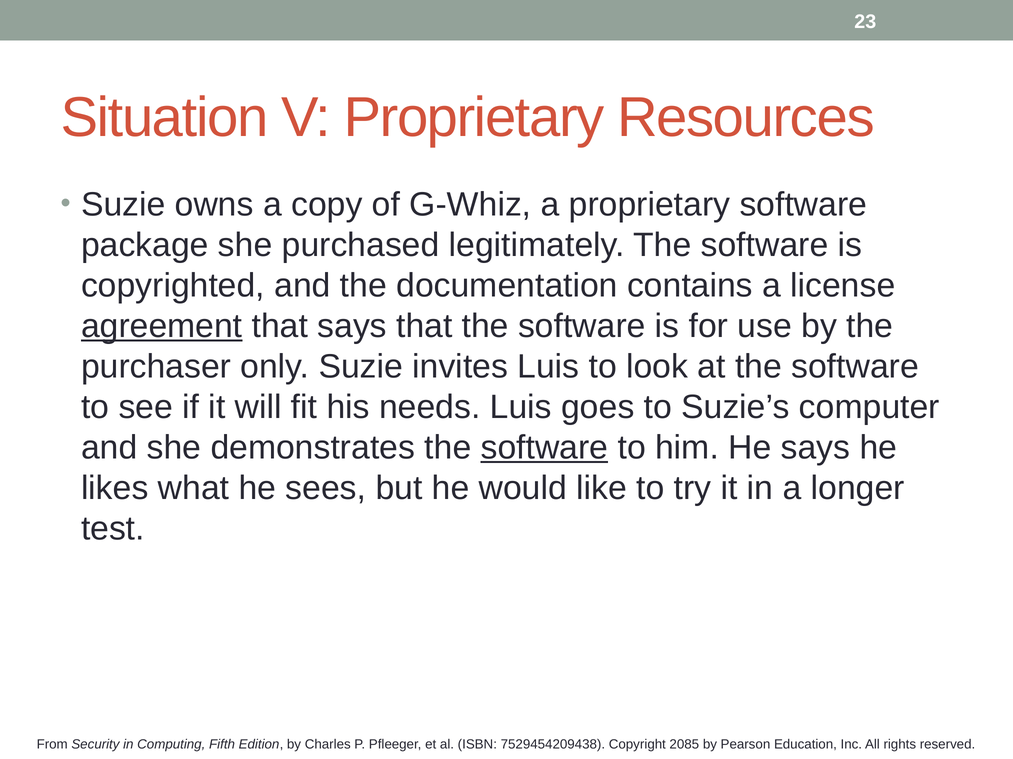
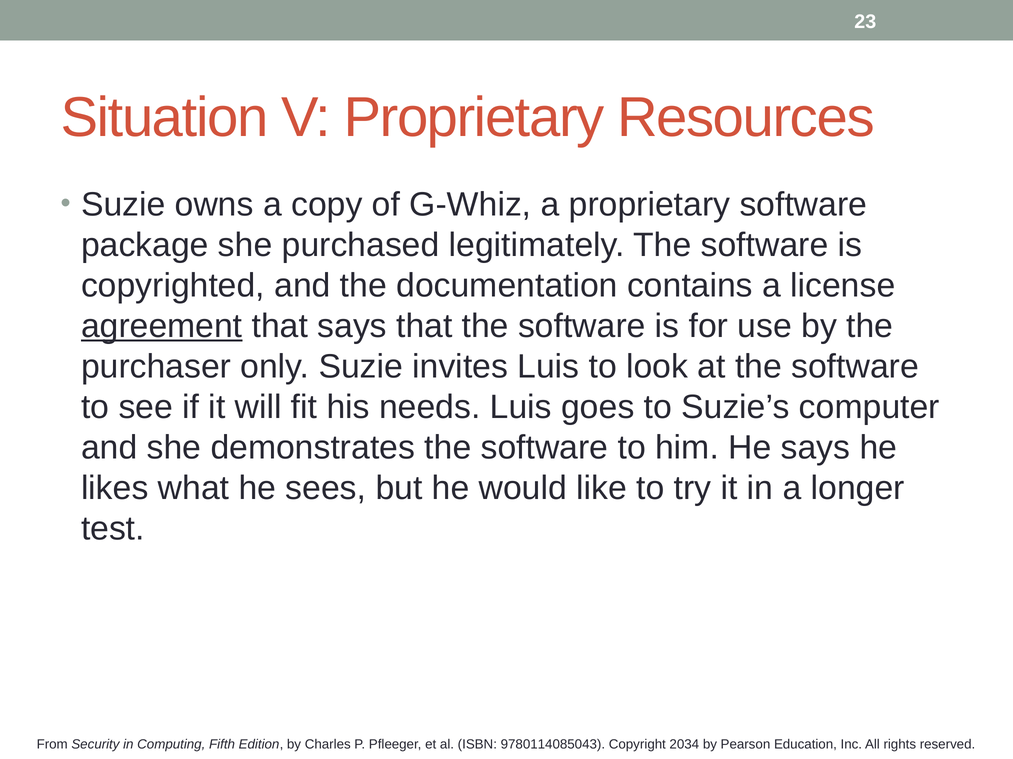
software at (544, 448) underline: present -> none
7529454209438: 7529454209438 -> 9780114085043
2085: 2085 -> 2034
